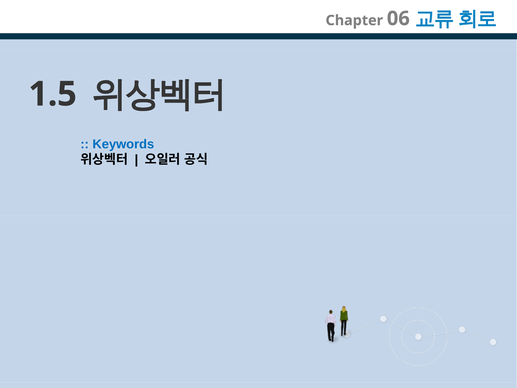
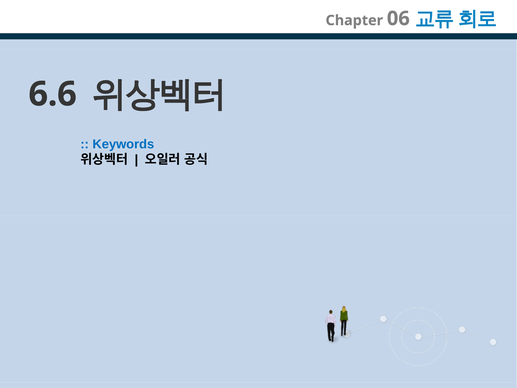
1.5: 1.5 -> 6.6
